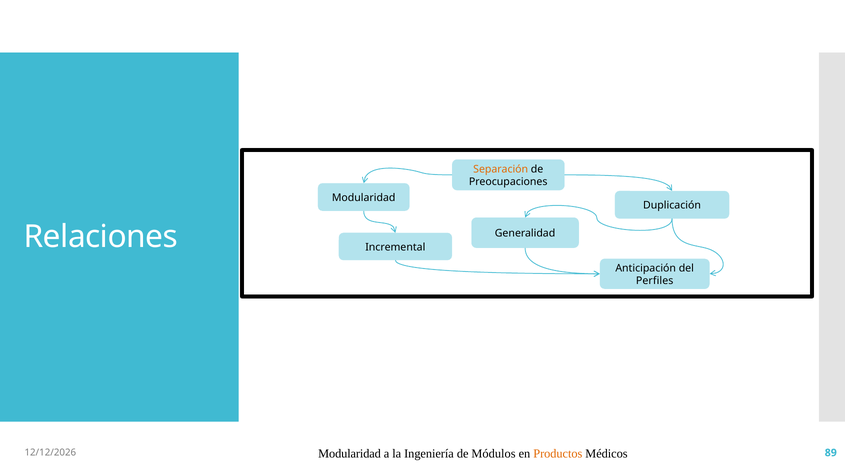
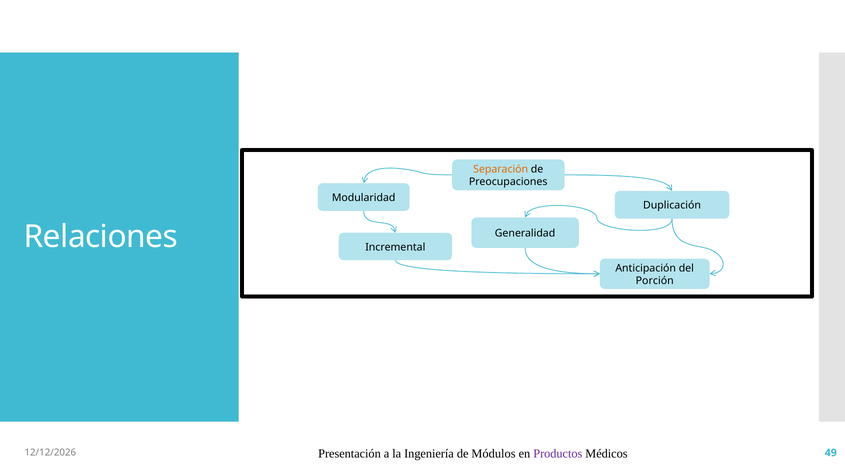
Perfiles: Perfiles -> Porción
Modularidad at (350, 454): Modularidad -> Presentación
Productos colour: orange -> purple
89: 89 -> 49
